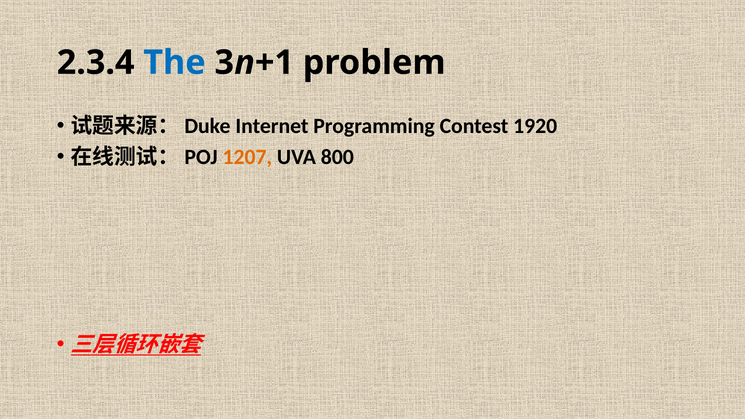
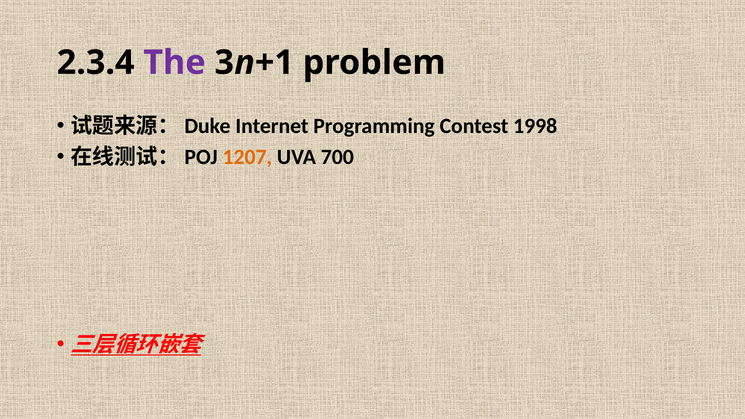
The colour: blue -> purple
1920: 1920 -> 1998
800: 800 -> 700
